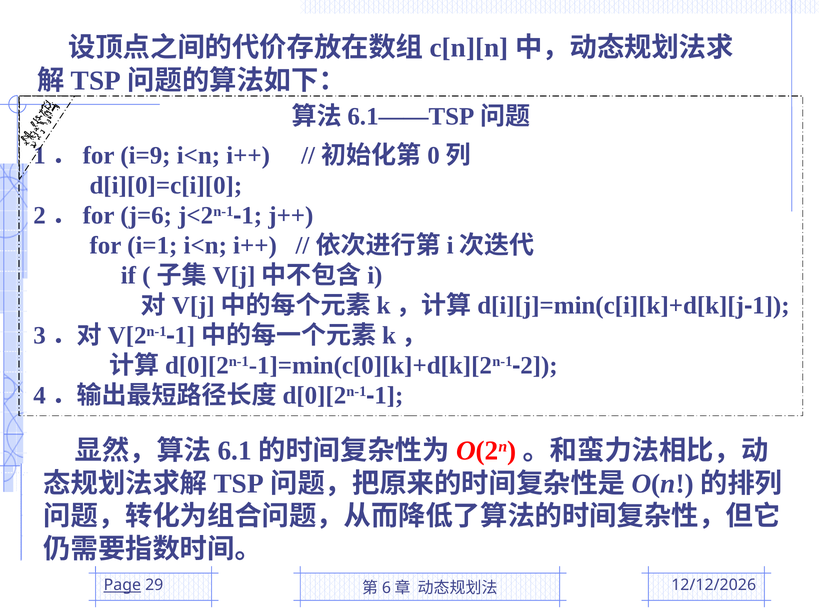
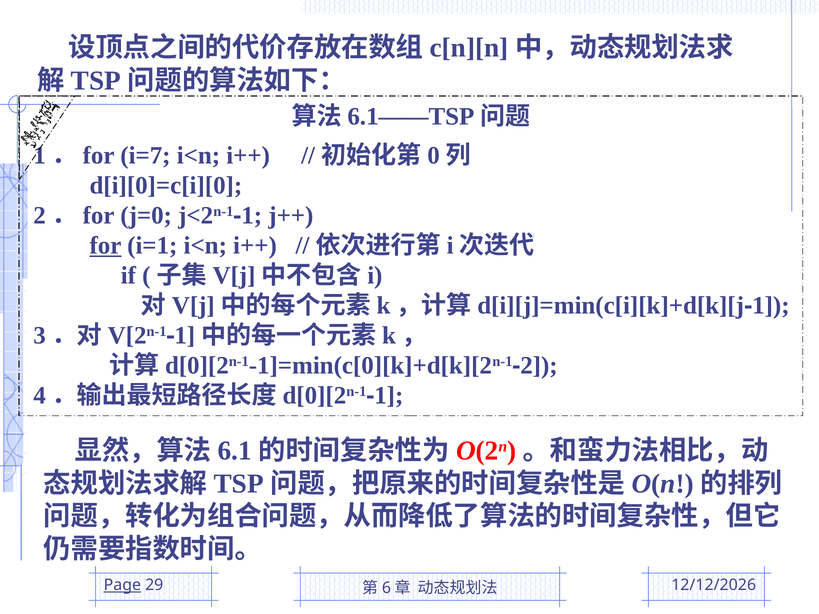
i=9: i=9 -> i=7
j=6: j=6 -> j=0
for underline: none -> present
